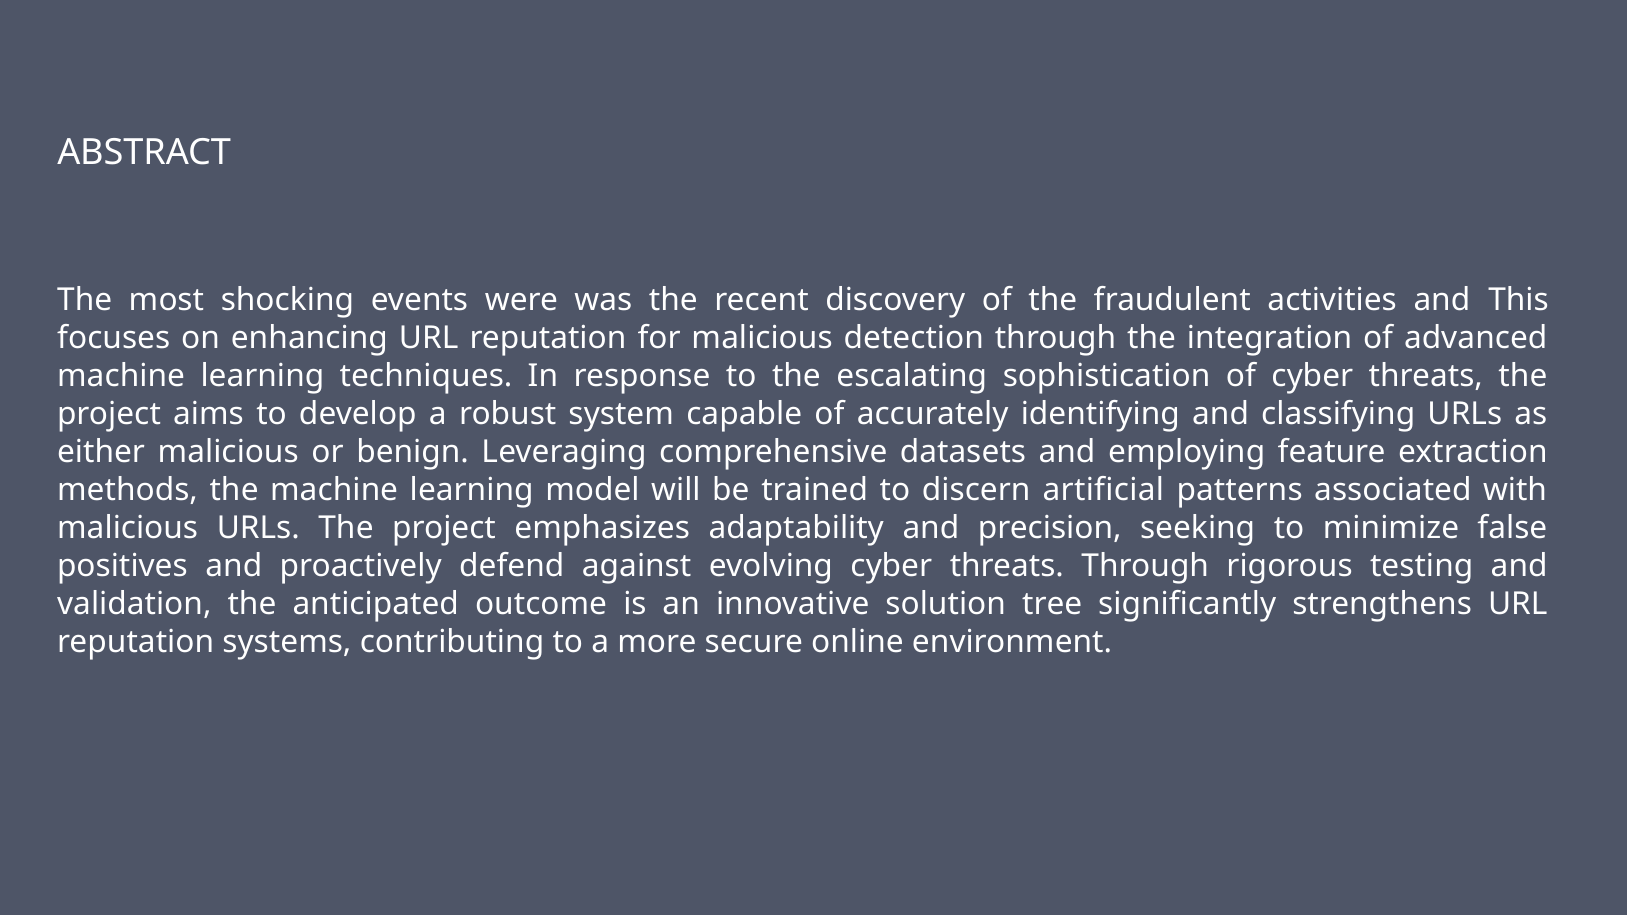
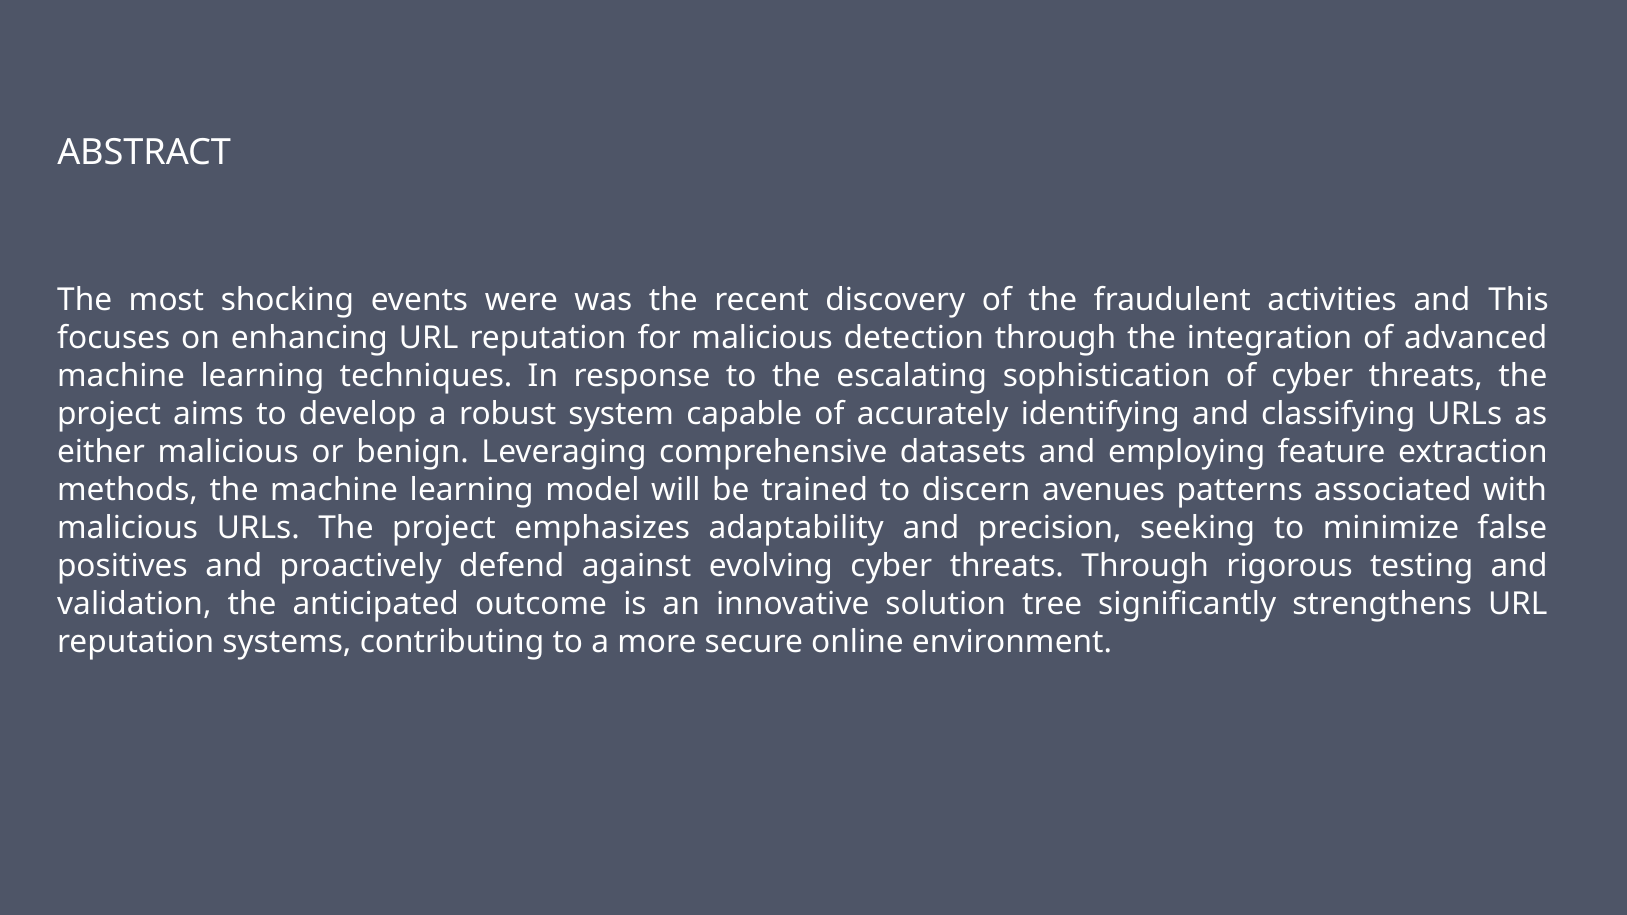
artificial: artificial -> avenues
